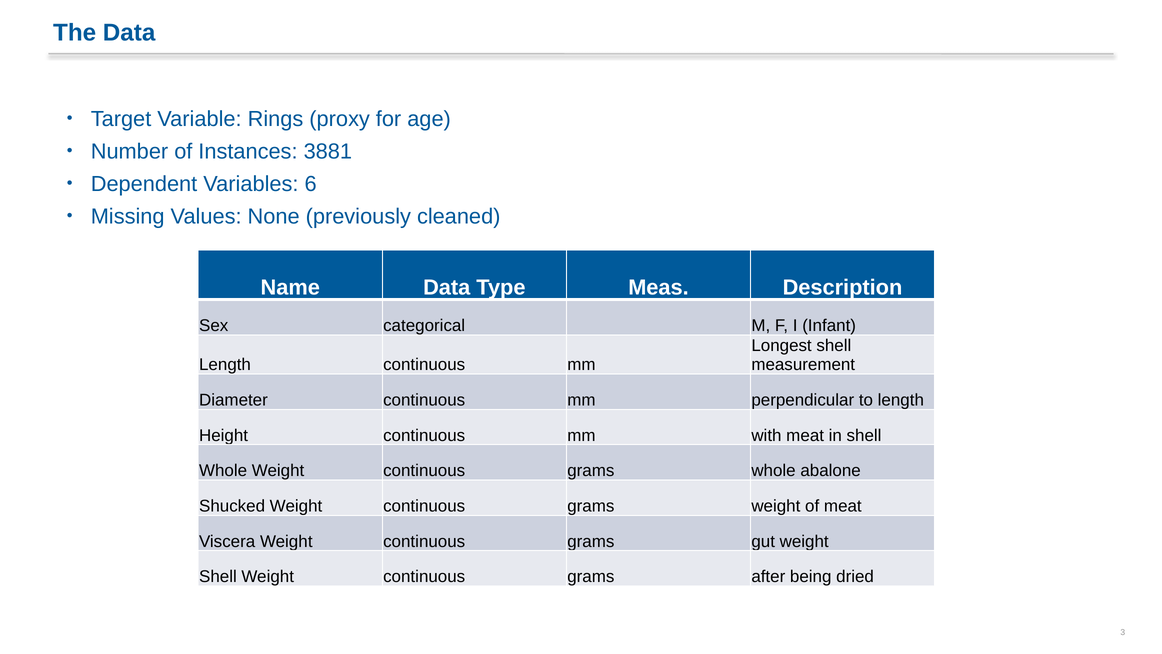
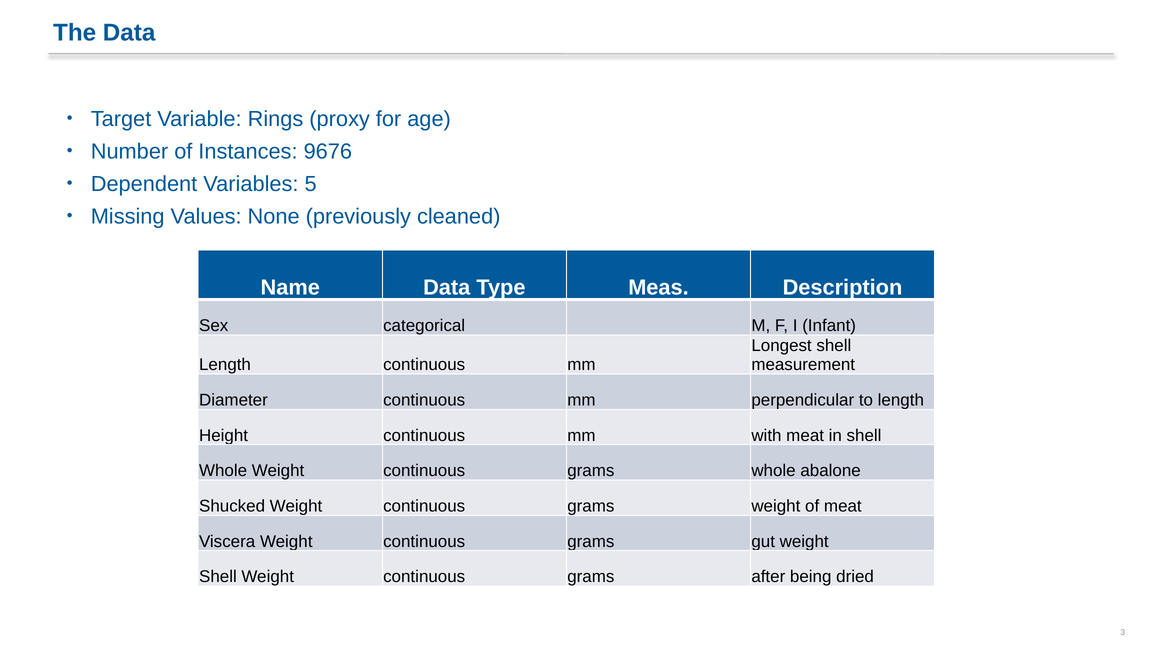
3881: 3881 -> 9676
6: 6 -> 5
